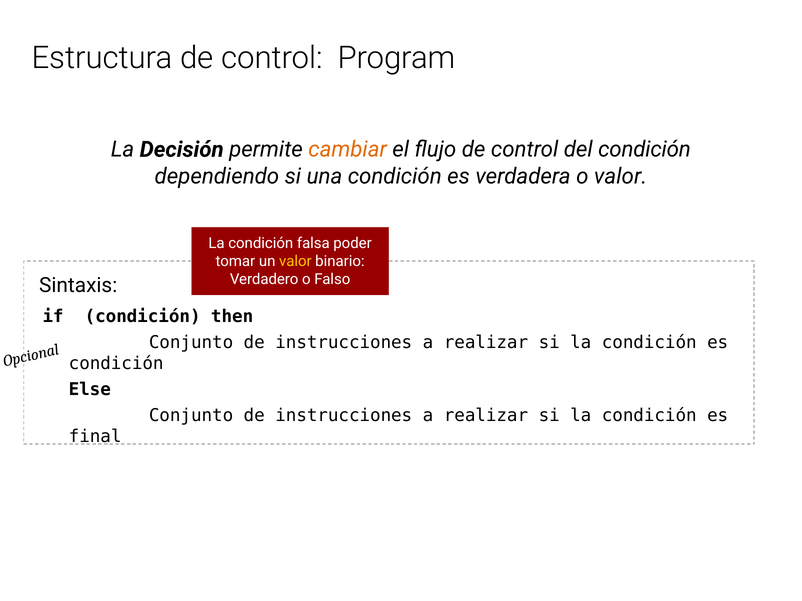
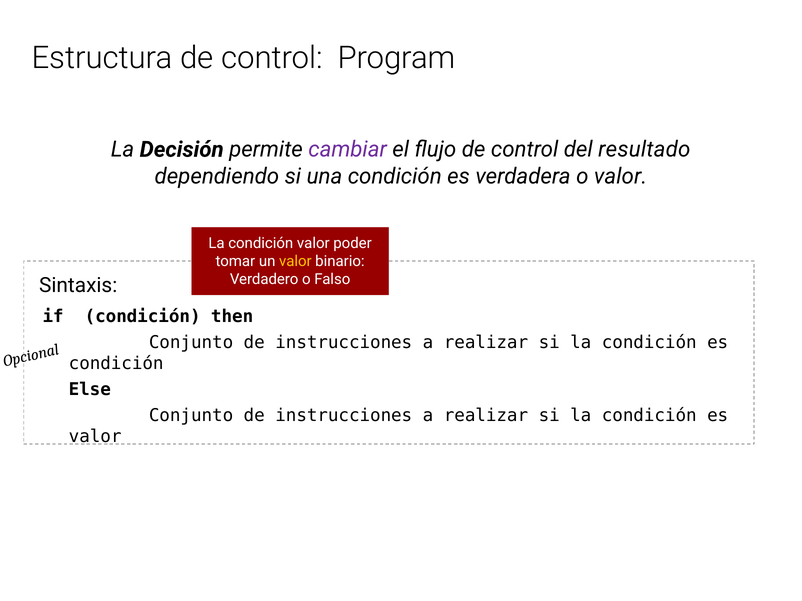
cambiar colour: orange -> purple
del condición: condición -> resultado
condición falsa: falsa -> valor
final at (95, 437): final -> valor
